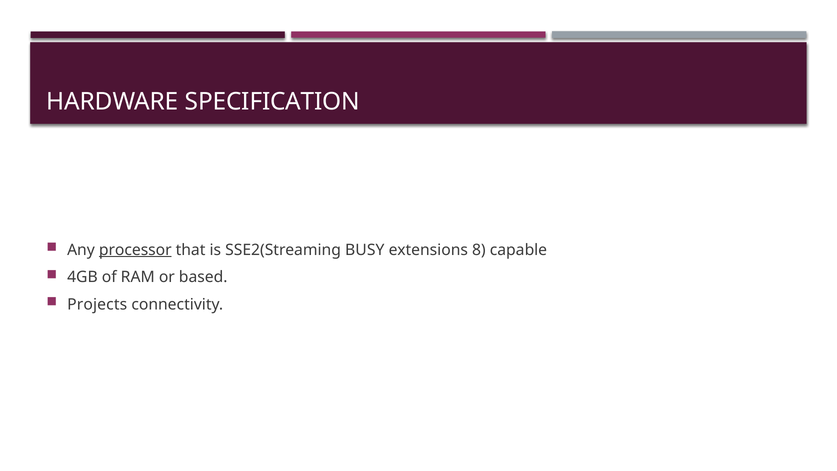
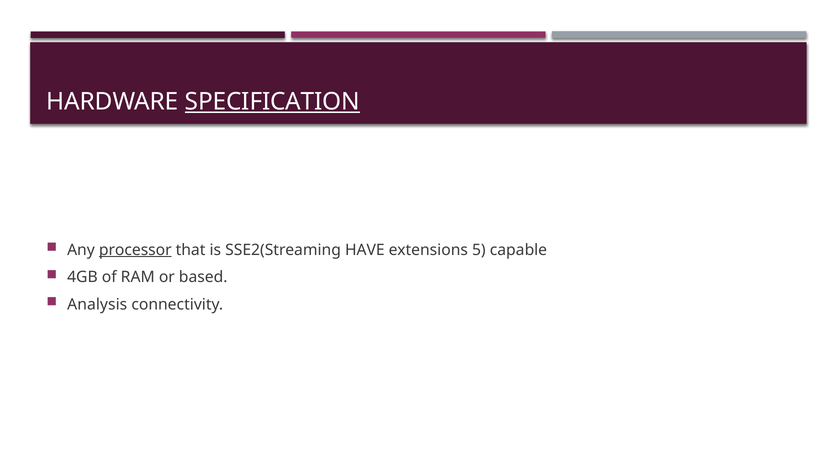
SPECIFICATION underline: none -> present
BUSY: BUSY -> HAVE
8: 8 -> 5
Projects: Projects -> Analysis
